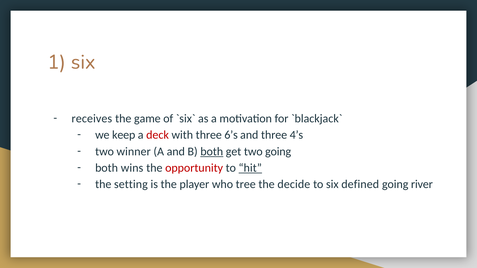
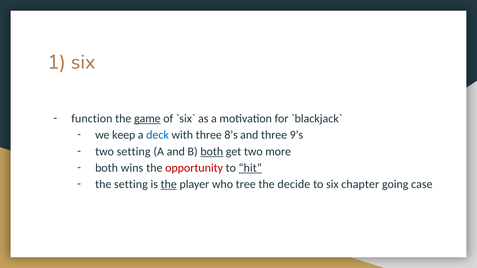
receives: receives -> function
game underline: none -> present
deck colour: red -> blue
6’s: 6’s -> 8’s
4’s: 4’s -> 9’s
two winner: winner -> setting
two going: going -> more
the at (169, 185) underline: none -> present
defined: defined -> chapter
river: river -> case
